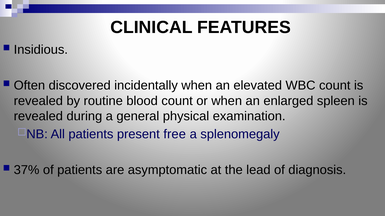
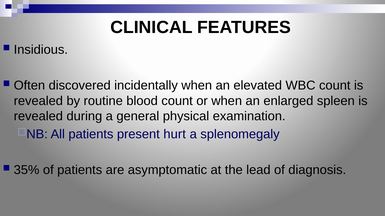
free: free -> hurt
37%: 37% -> 35%
